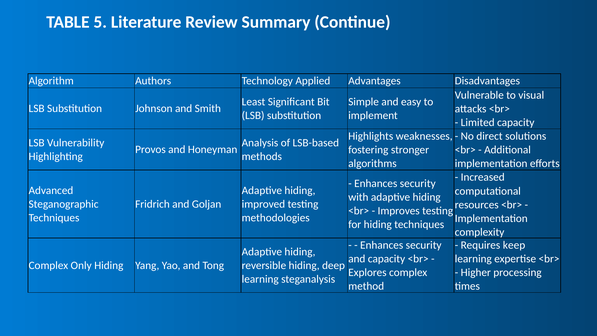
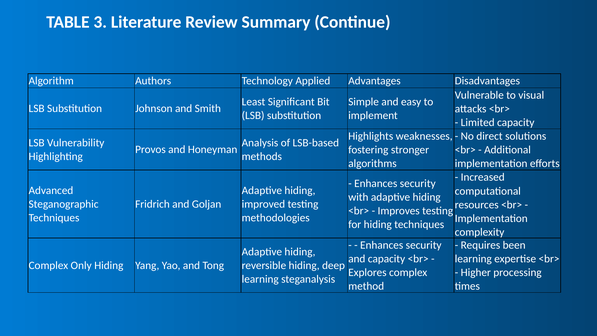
5: 5 -> 3
keep: keep -> been
